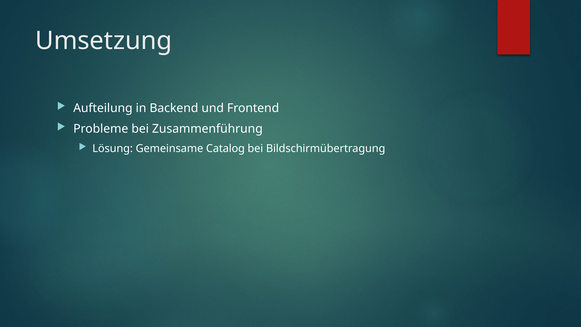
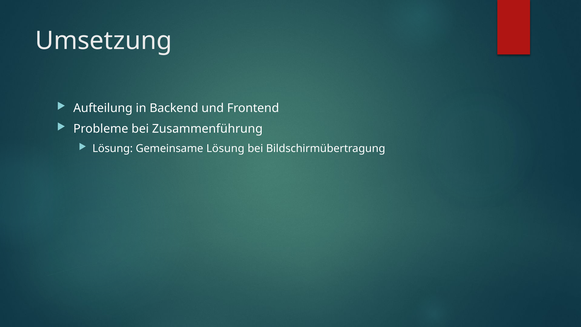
Gemeinsame Catalog: Catalog -> Lösung
